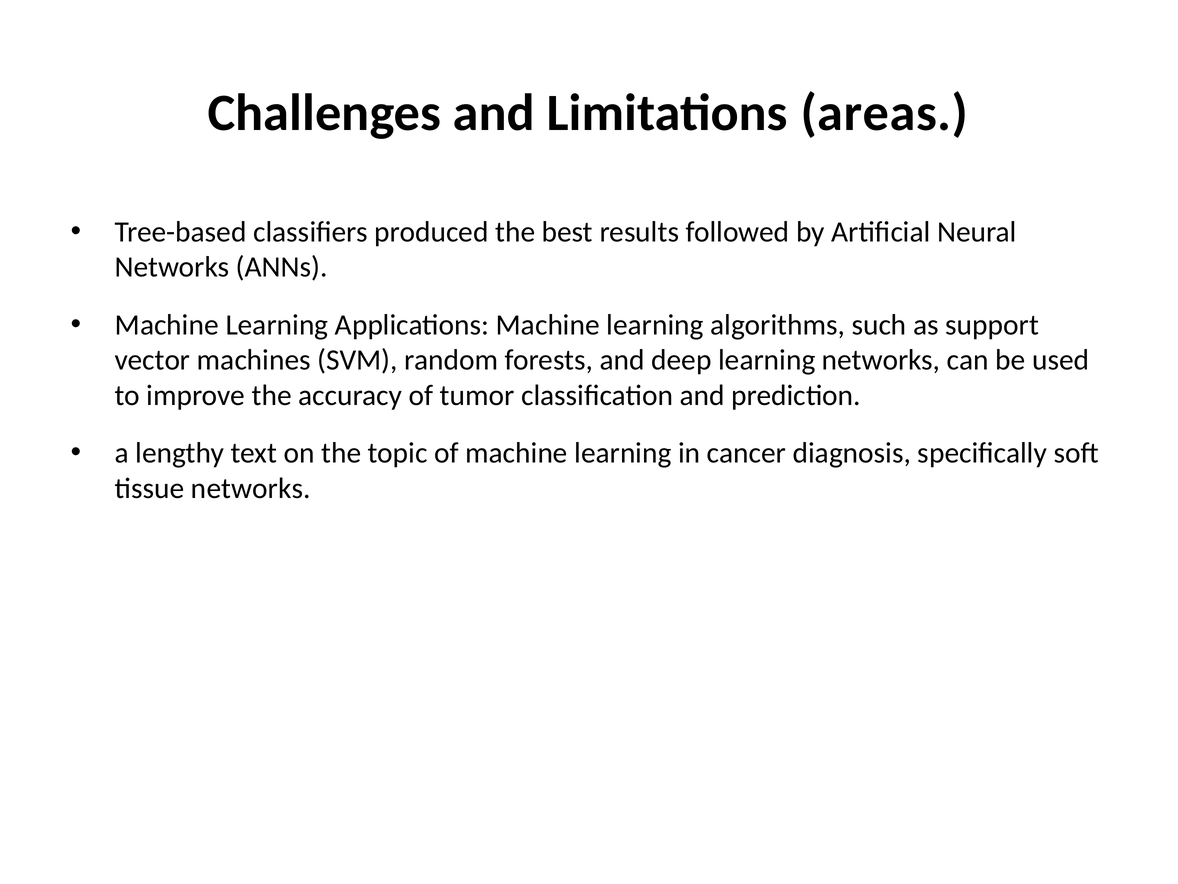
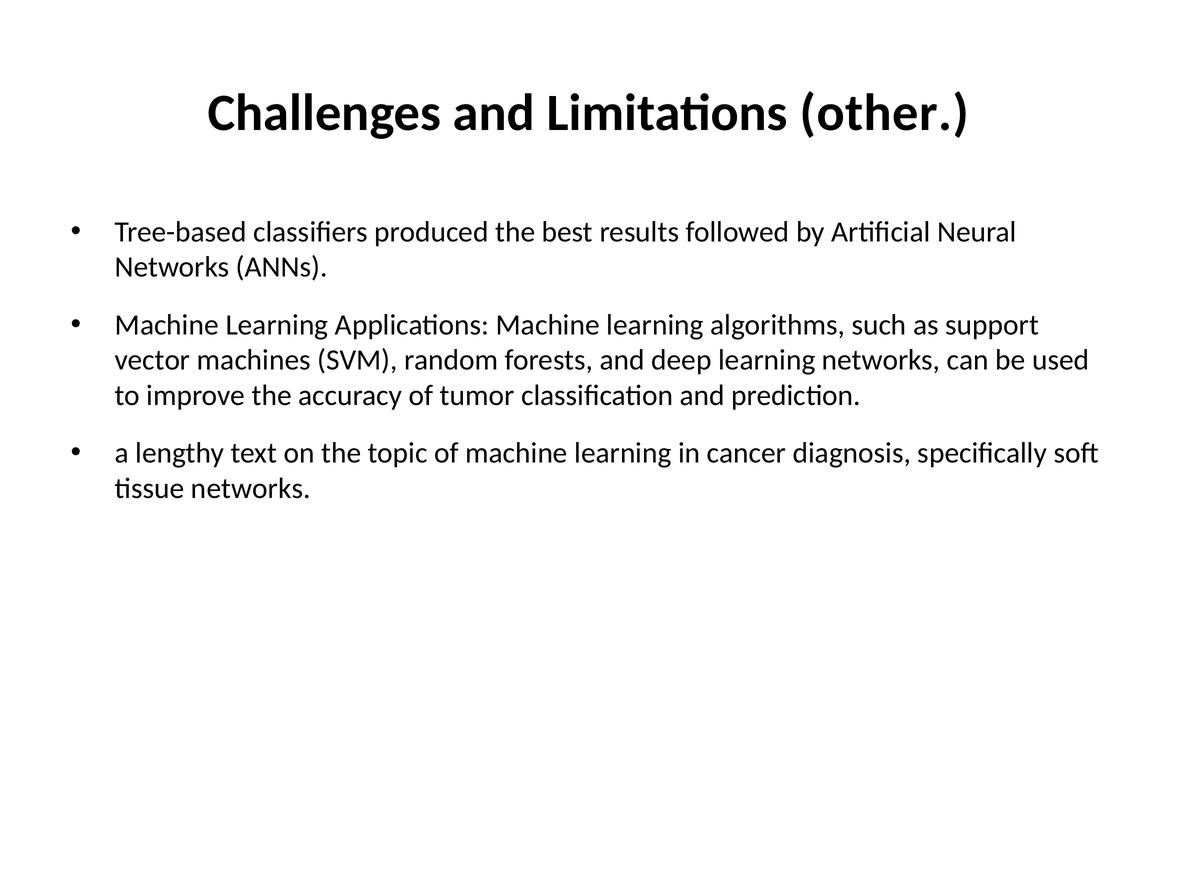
areas: areas -> other
